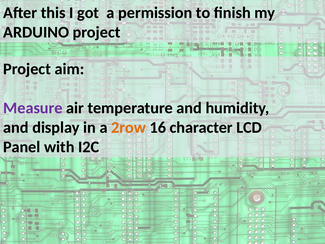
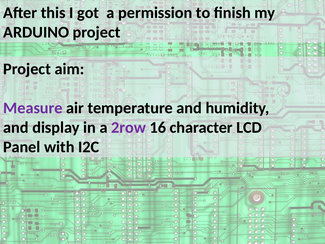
2row colour: orange -> purple
